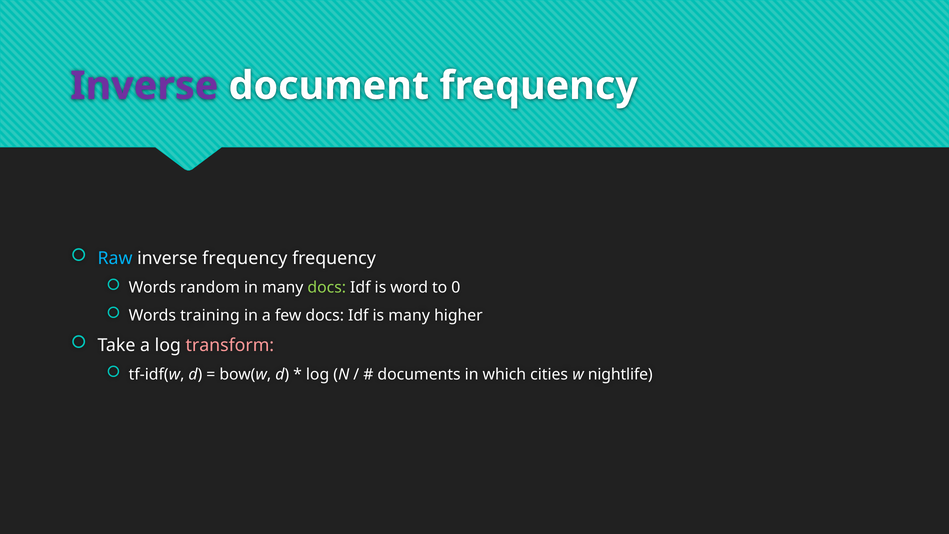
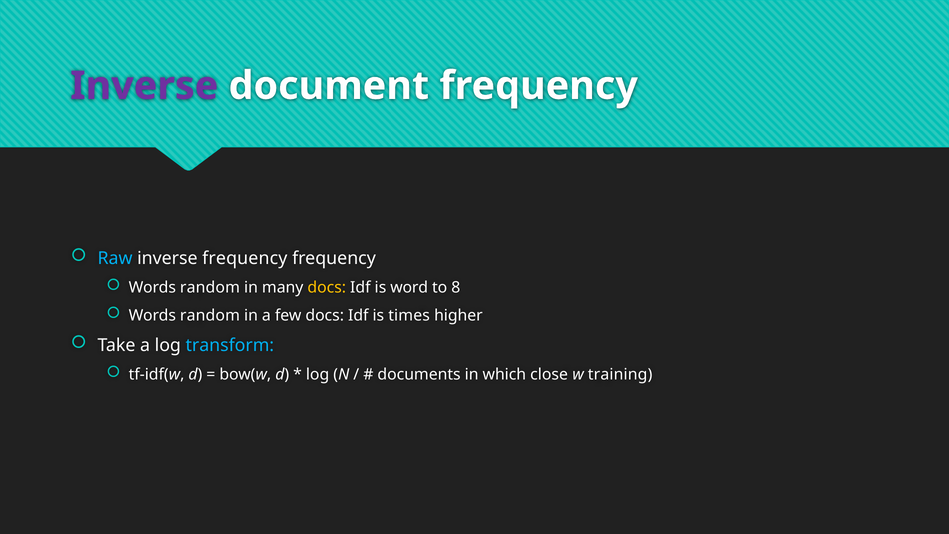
docs at (327, 287) colour: light green -> yellow
0: 0 -> 8
training at (210, 315): training -> random
is many: many -> times
transform colour: pink -> light blue
cities: cities -> close
nightlife: nightlife -> training
